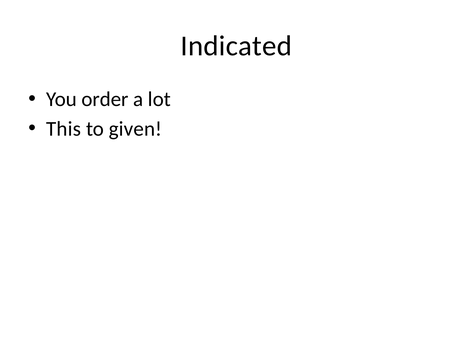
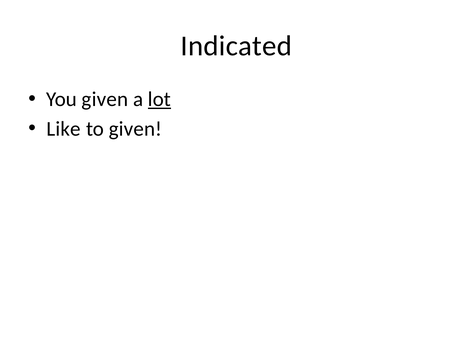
You order: order -> given
lot underline: none -> present
This: This -> Like
